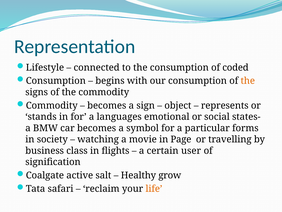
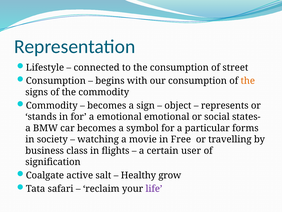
coded: coded -> street
a languages: languages -> emotional
Page: Page -> Free
life colour: orange -> purple
